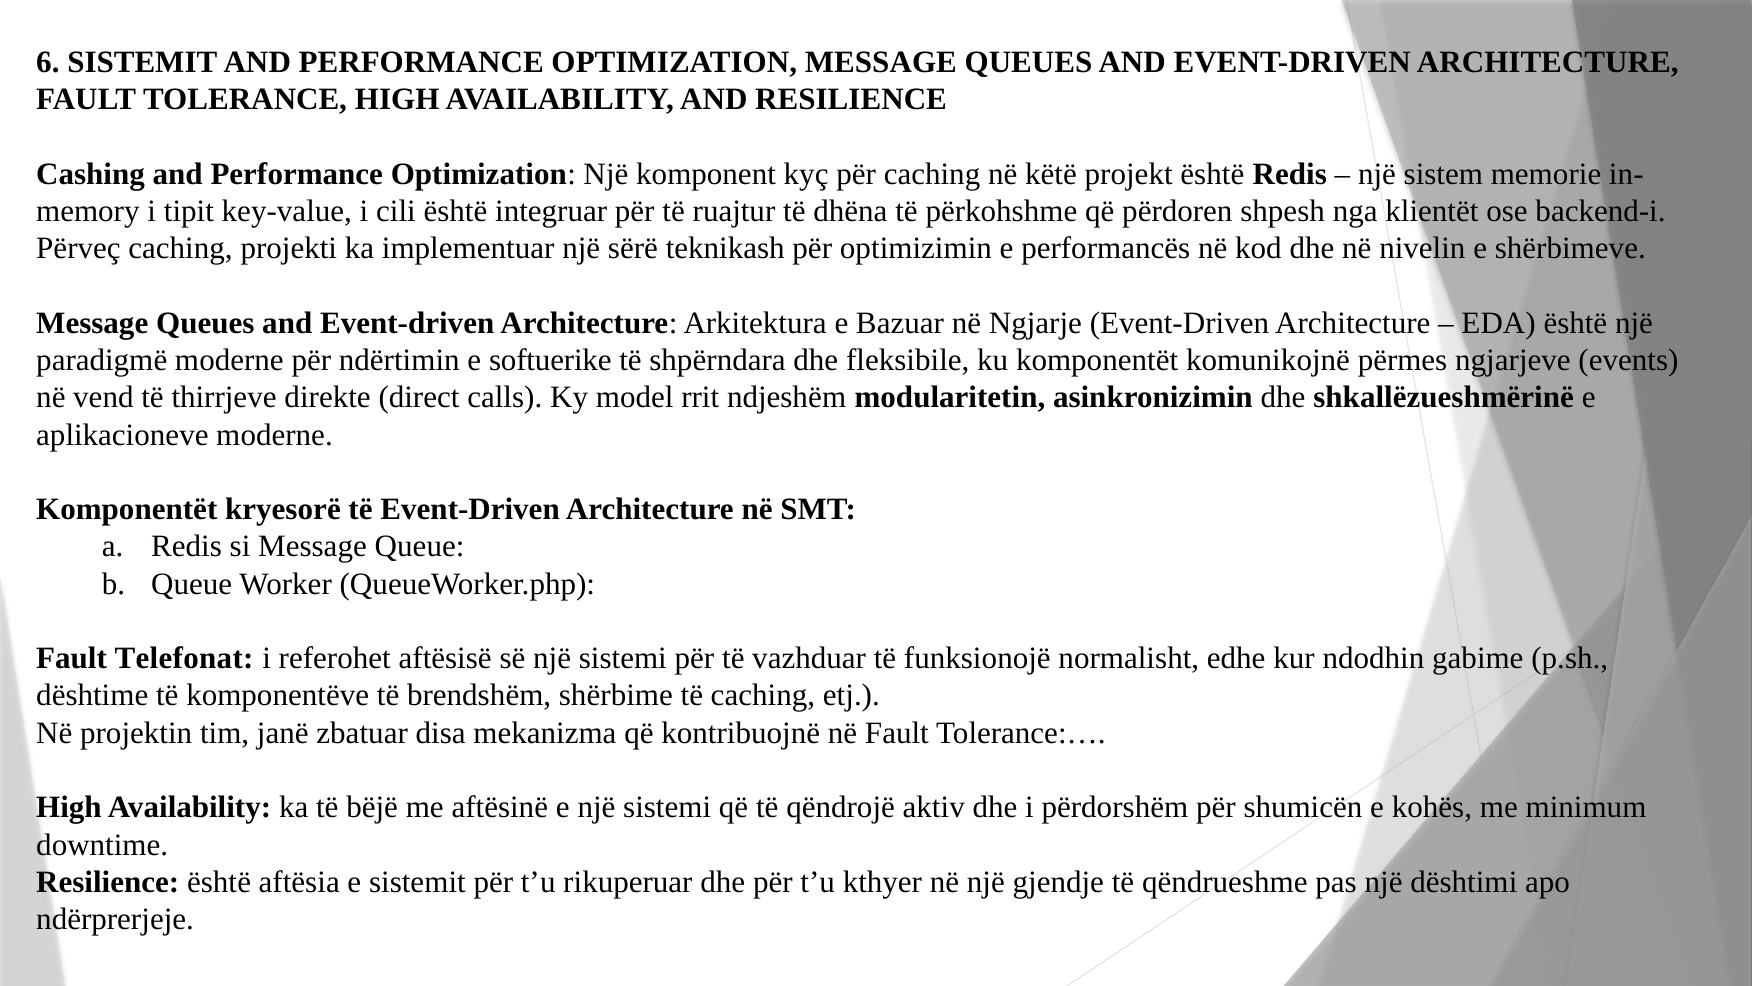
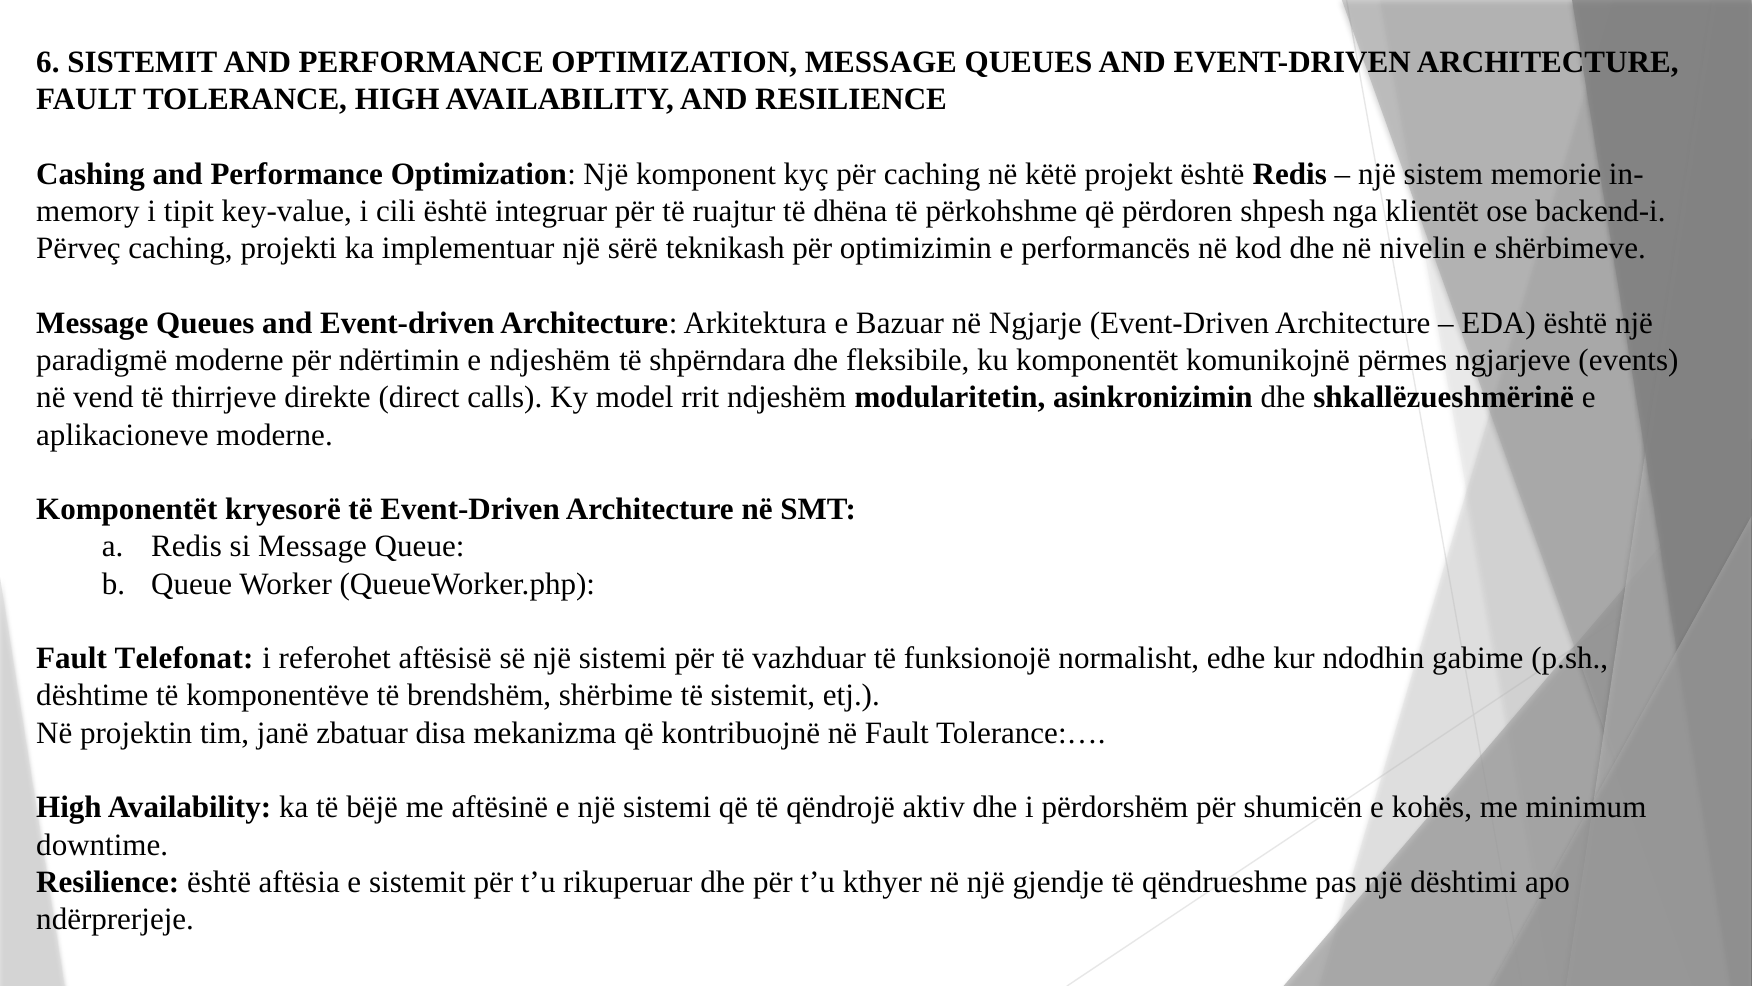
e softuerike: softuerike -> ndjeshëm
të caching: caching -> sistemit
